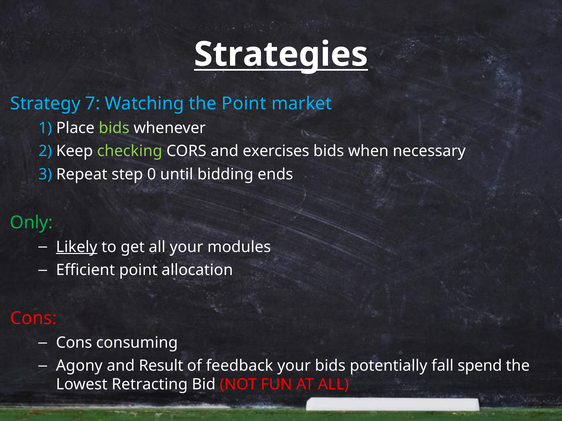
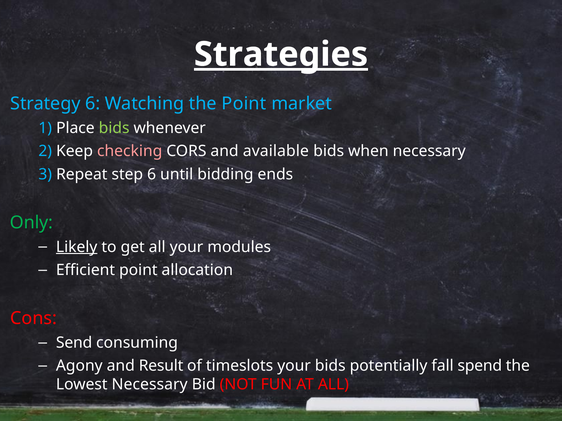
Strategies underline: none -> present
Strategy 7: 7 -> 6
checking colour: light green -> pink
exercises: exercises -> available
step 0: 0 -> 6
Cons at (74, 343): Cons -> Send
feedback: feedback -> timeslots
Lowest Retracting: Retracting -> Necessary
